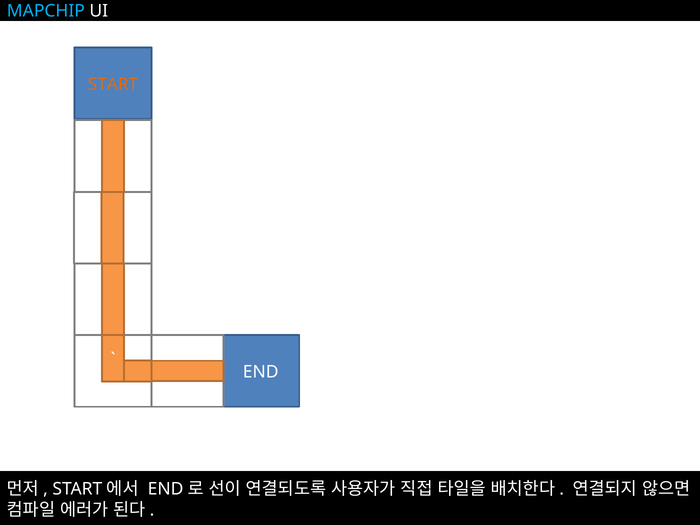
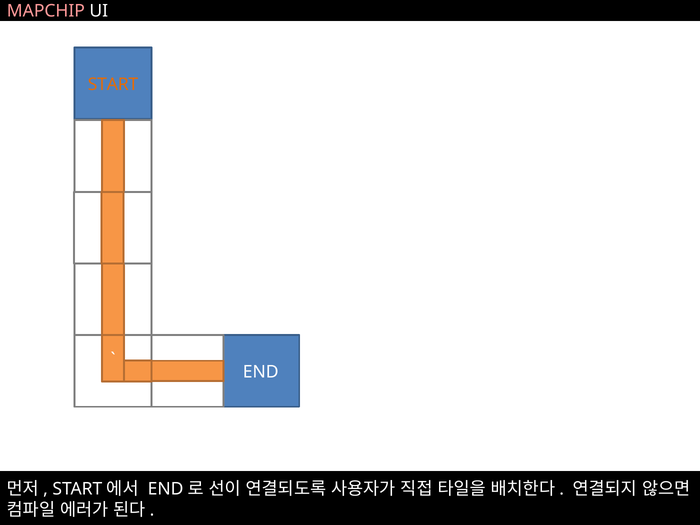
MAPCHIP colour: light blue -> pink
